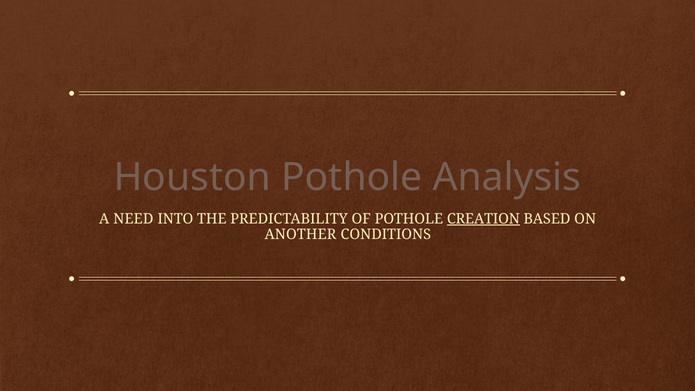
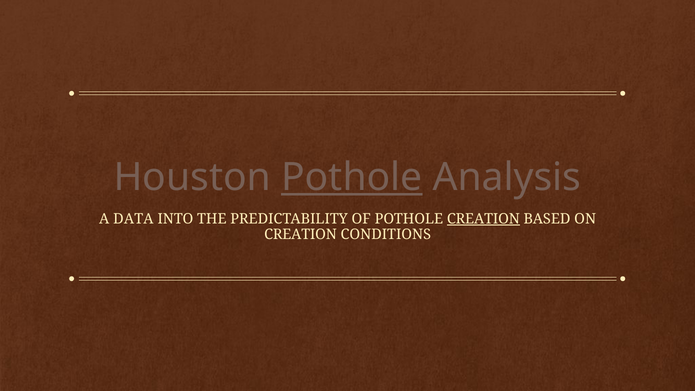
Pothole at (352, 177) underline: none -> present
NEED: NEED -> DATA
ANOTHER at (300, 235): ANOTHER -> CREATION
